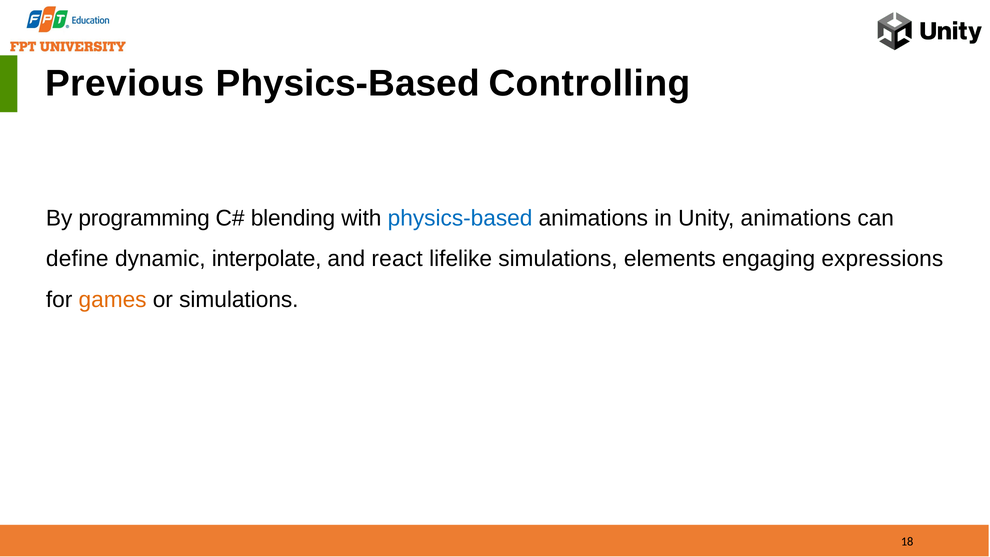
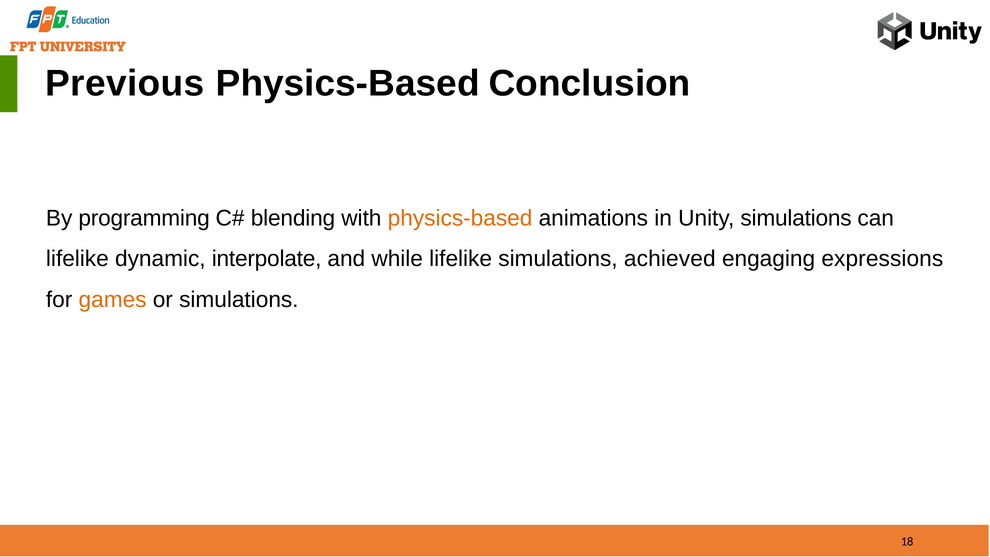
Controlling: Controlling -> Conclusion
physics-based at (460, 218) colour: blue -> orange
Unity animations: animations -> simulations
define at (77, 259): define -> lifelike
react: react -> while
elements: elements -> achieved
